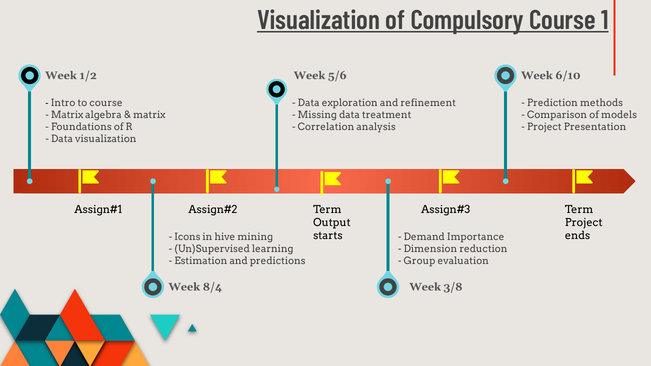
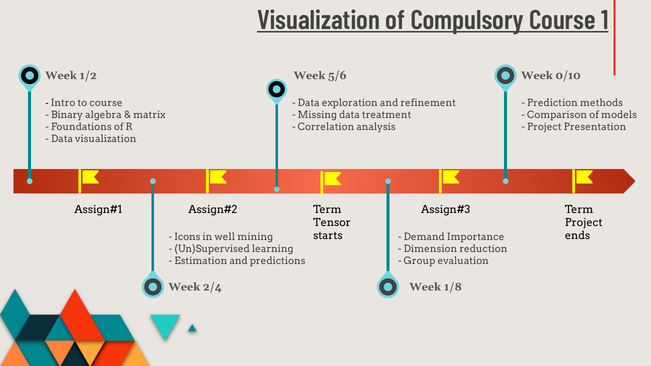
6/10: 6/10 -> 0/10
Matrix at (67, 115): Matrix -> Binary
Output: Output -> Tensor
hive: hive -> well
8/4: 8/4 -> 2/4
3/8: 3/8 -> 1/8
